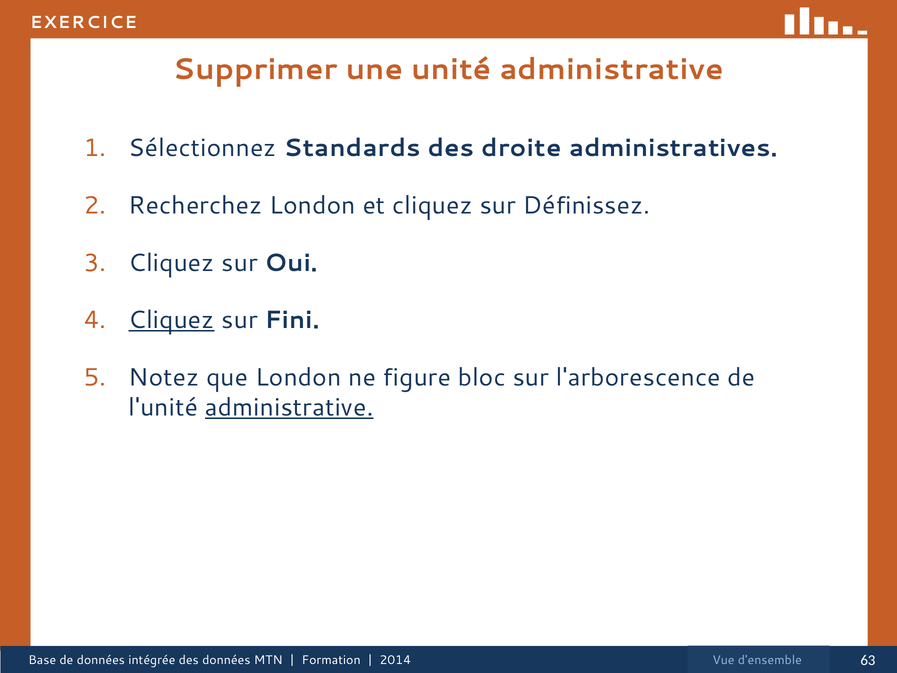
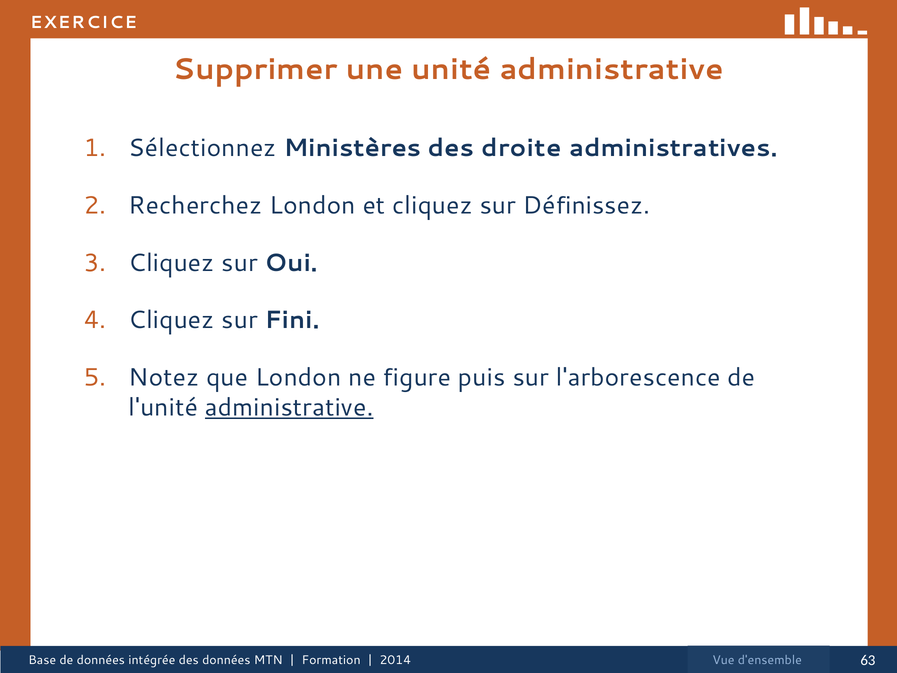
Standards: Standards -> Ministères
Cliquez at (171, 320) underline: present -> none
bloc: bloc -> puis
